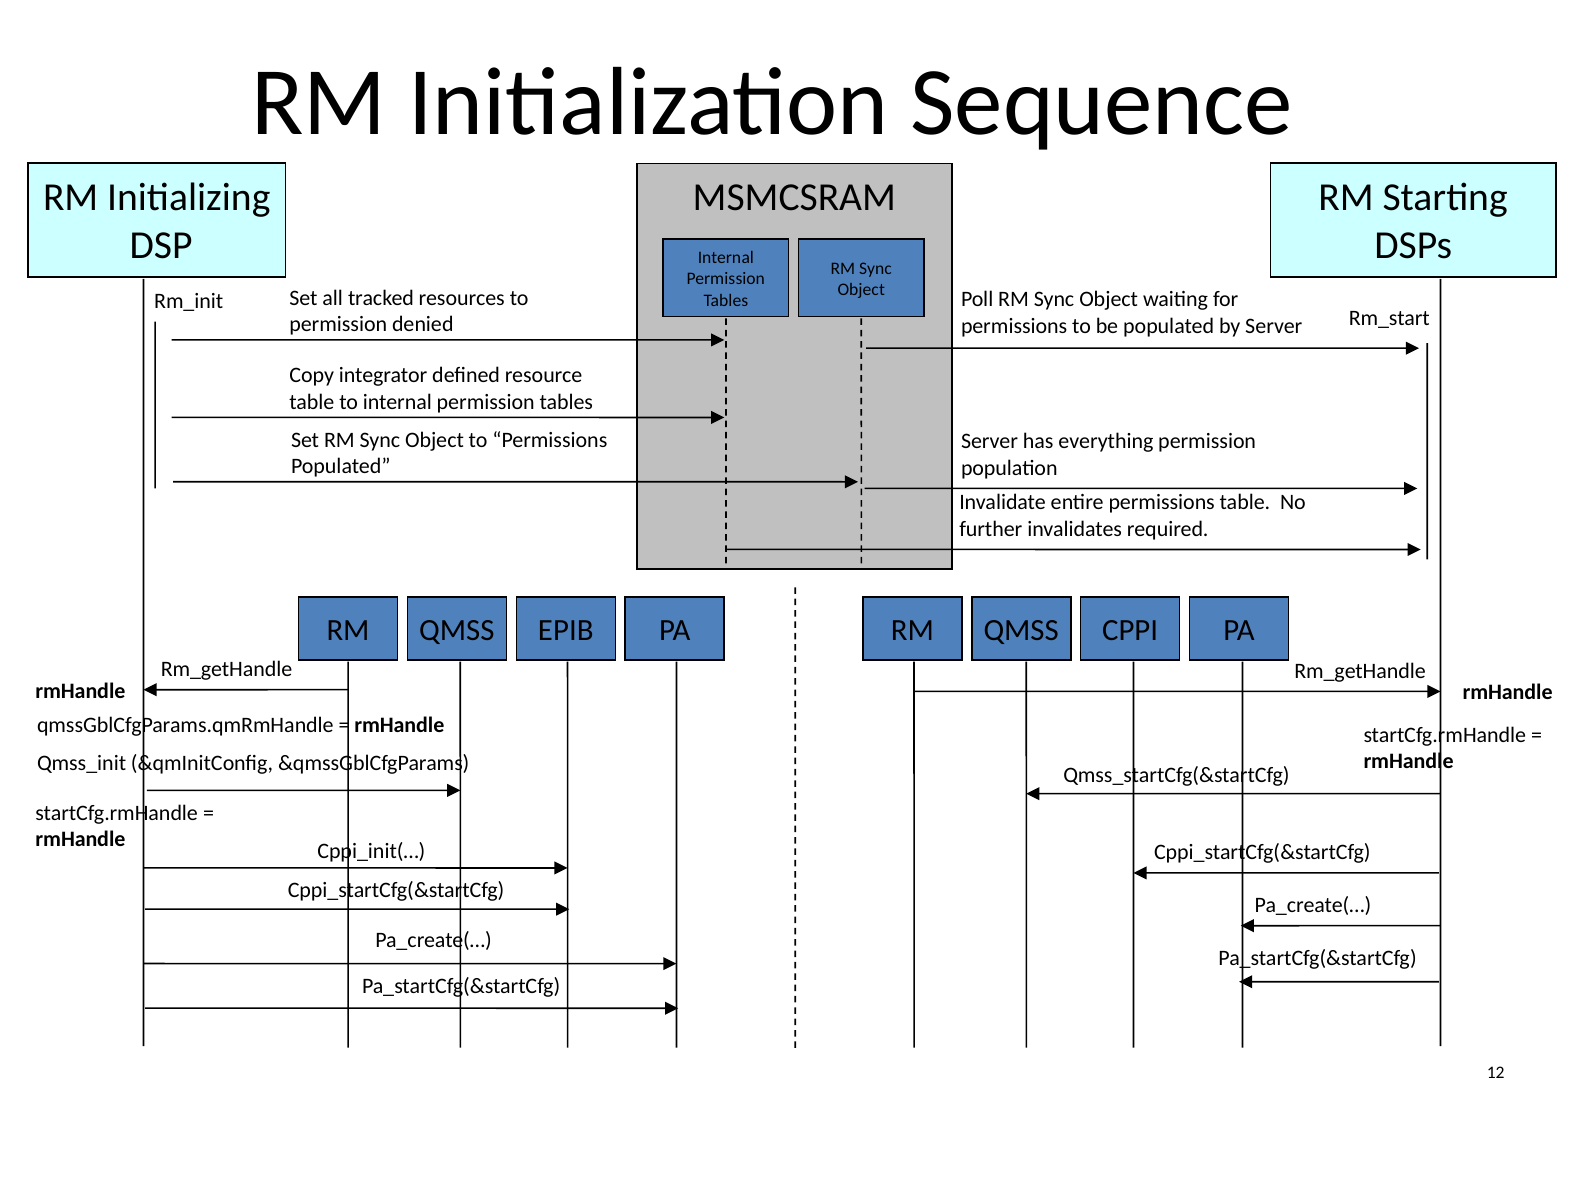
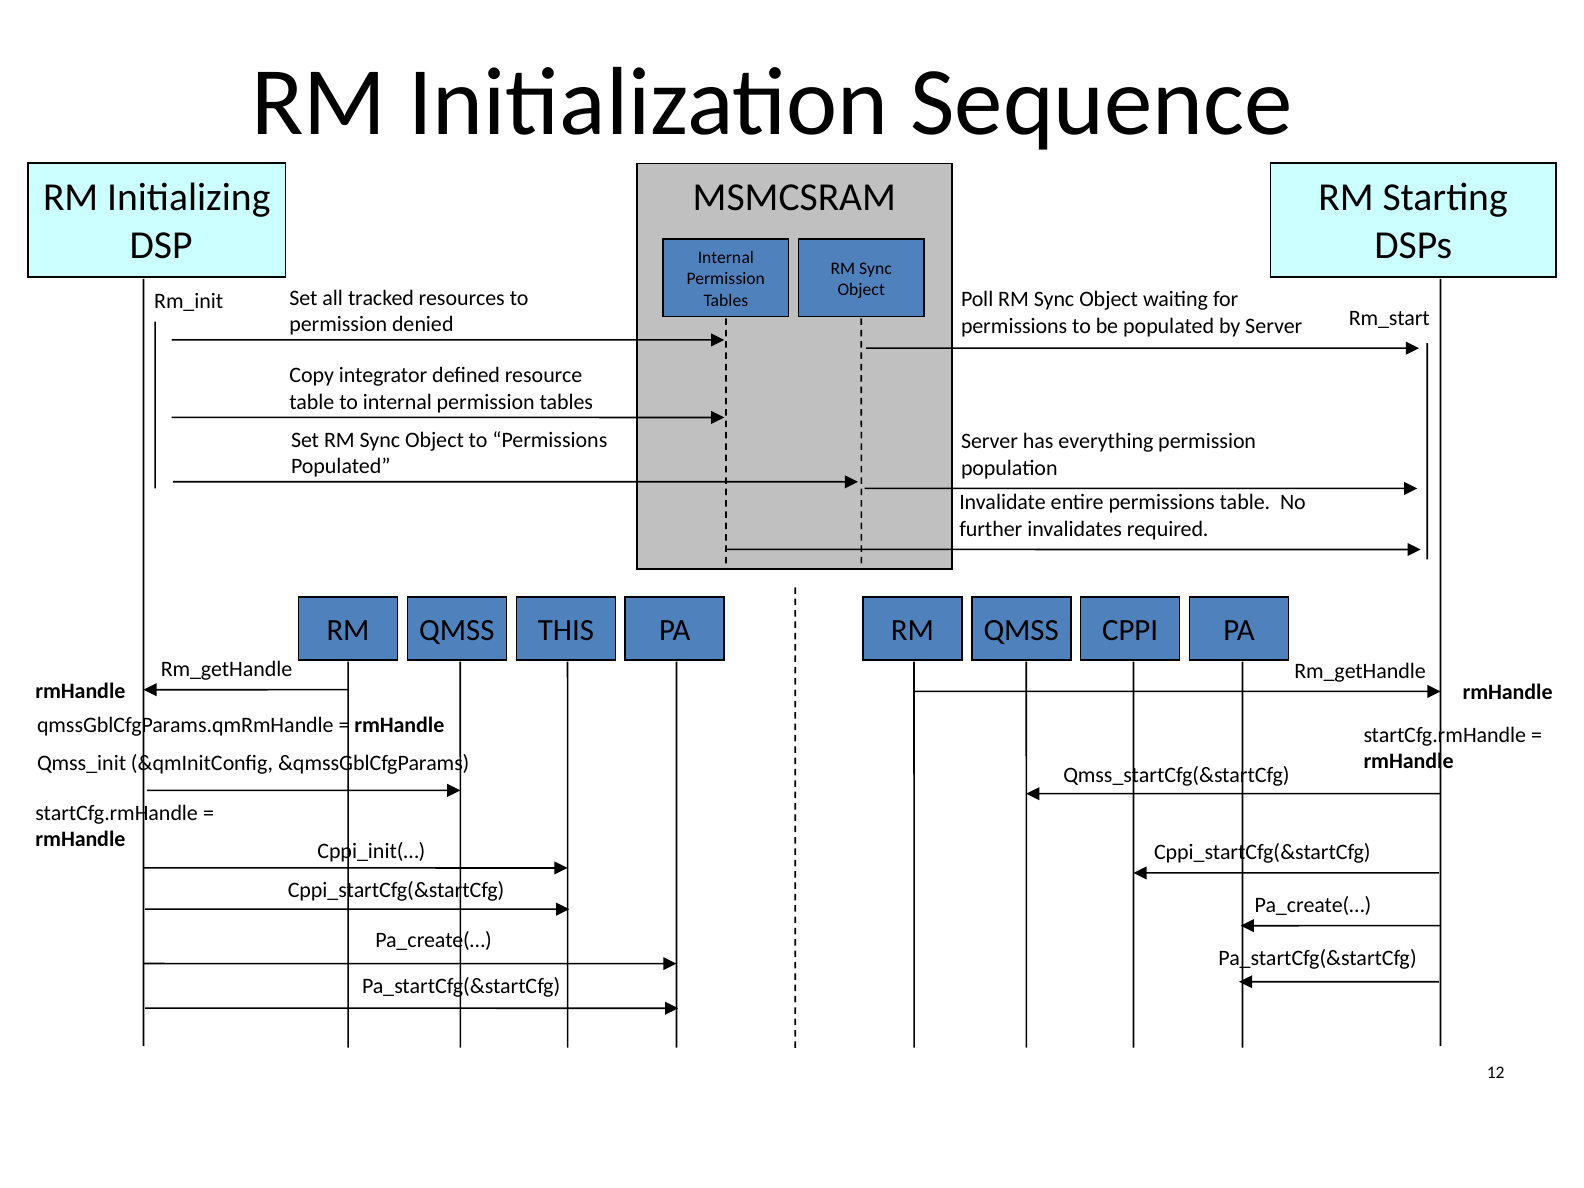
EPIB: EPIB -> THIS
